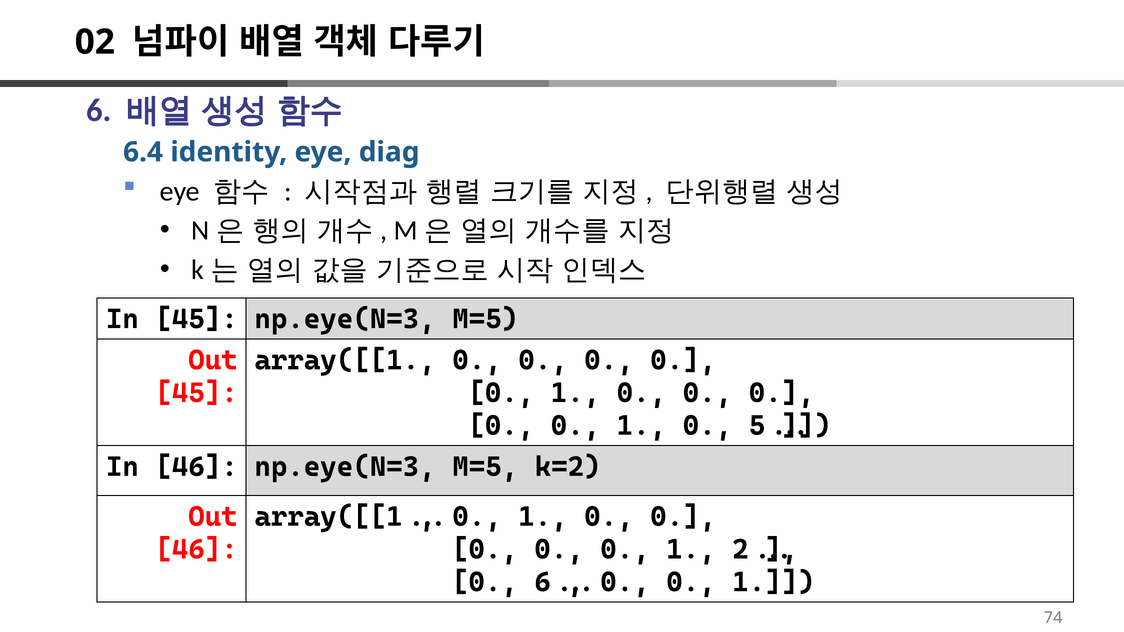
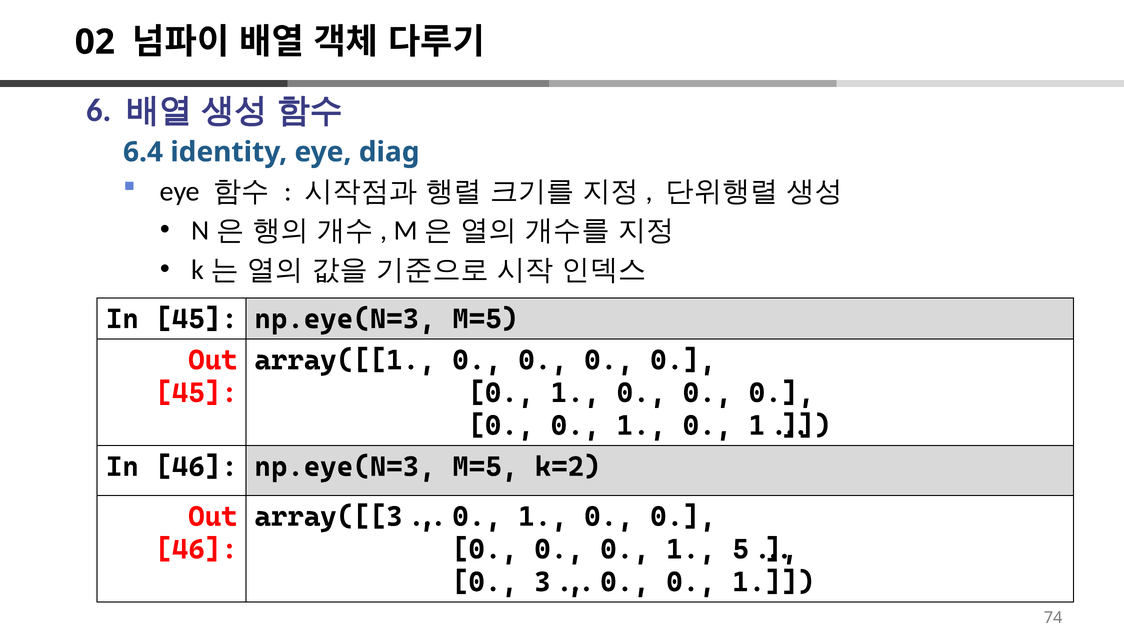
1 0 5: 5 -> 1
array([[1 at (345, 517): array([[1 -> array([[3
2: 2 -> 5
0 6: 6 -> 3
